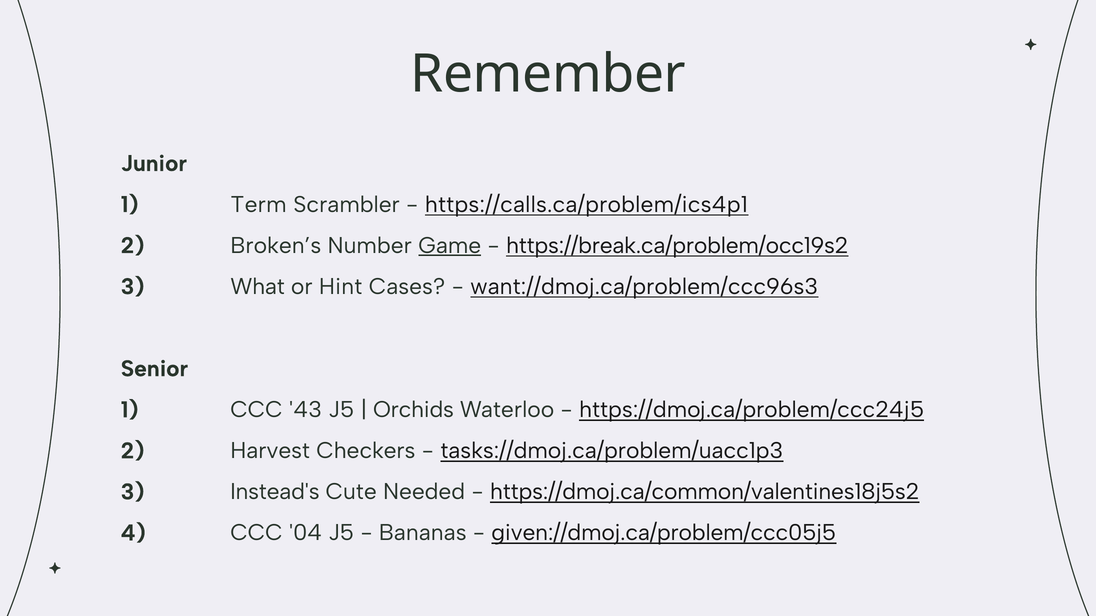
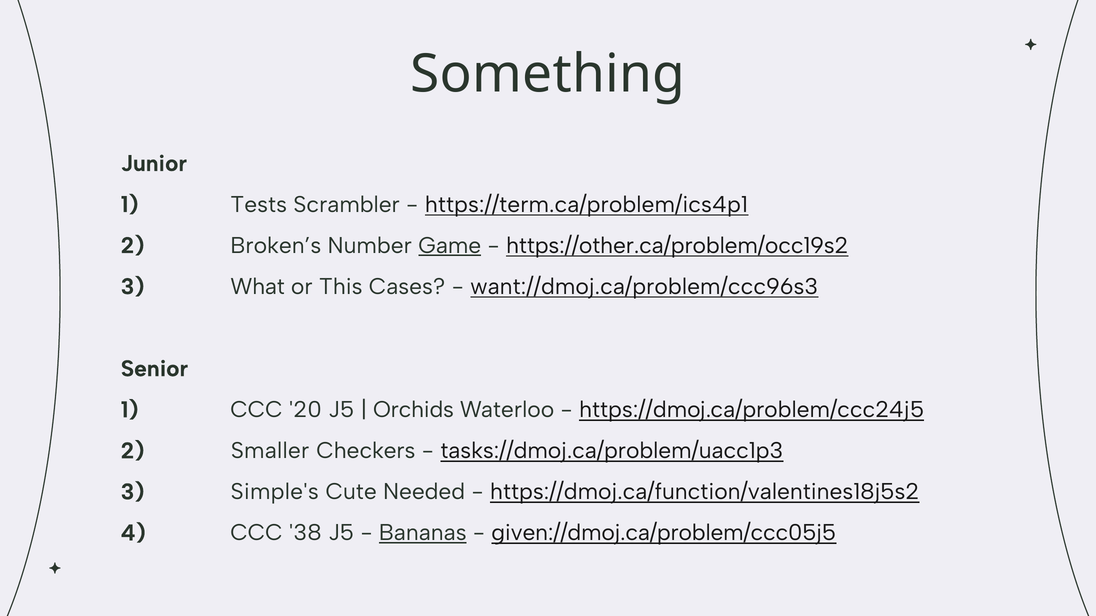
Remember: Remember -> Something
Term: Term -> Tests
https://calls.ca/problem/ics4p1: https://calls.ca/problem/ics4p1 -> https://term.ca/problem/ics4p1
https://break.ca/problem/occ19s2: https://break.ca/problem/occ19s2 -> https://other.ca/problem/occ19s2
Hint: Hint -> This
43: 43 -> 20
Harvest: Harvest -> Smaller
Instead's: Instead's -> Simple's
https://dmoj.ca/common/valentines18j5s2: https://dmoj.ca/common/valentines18j5s2 -> https://dmoj.ca/function/valentines18j5s2
04: 04 -> 38
Bananas underline: none -> present
